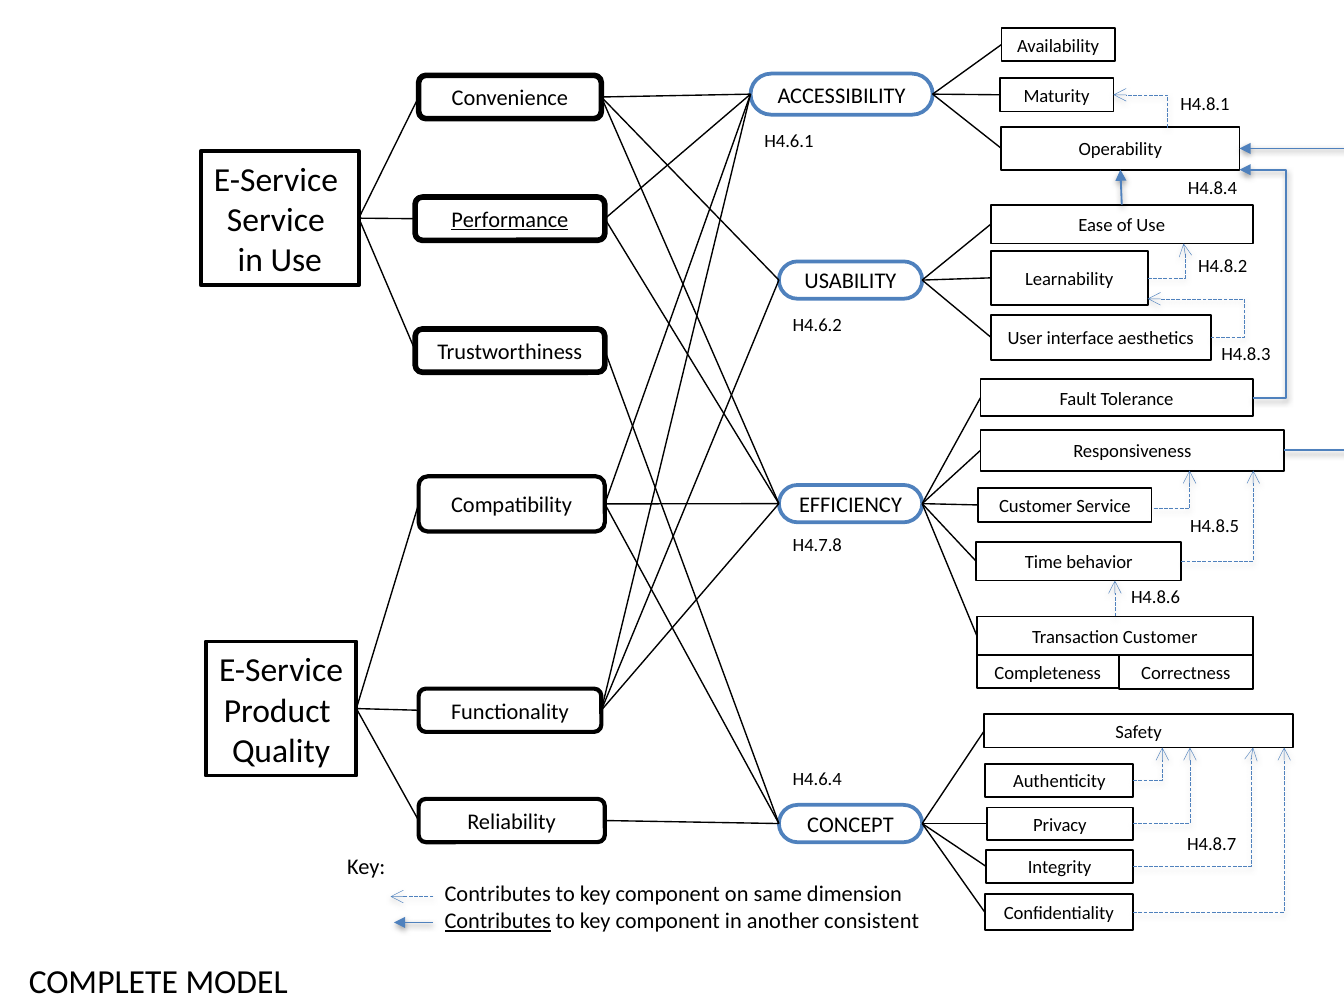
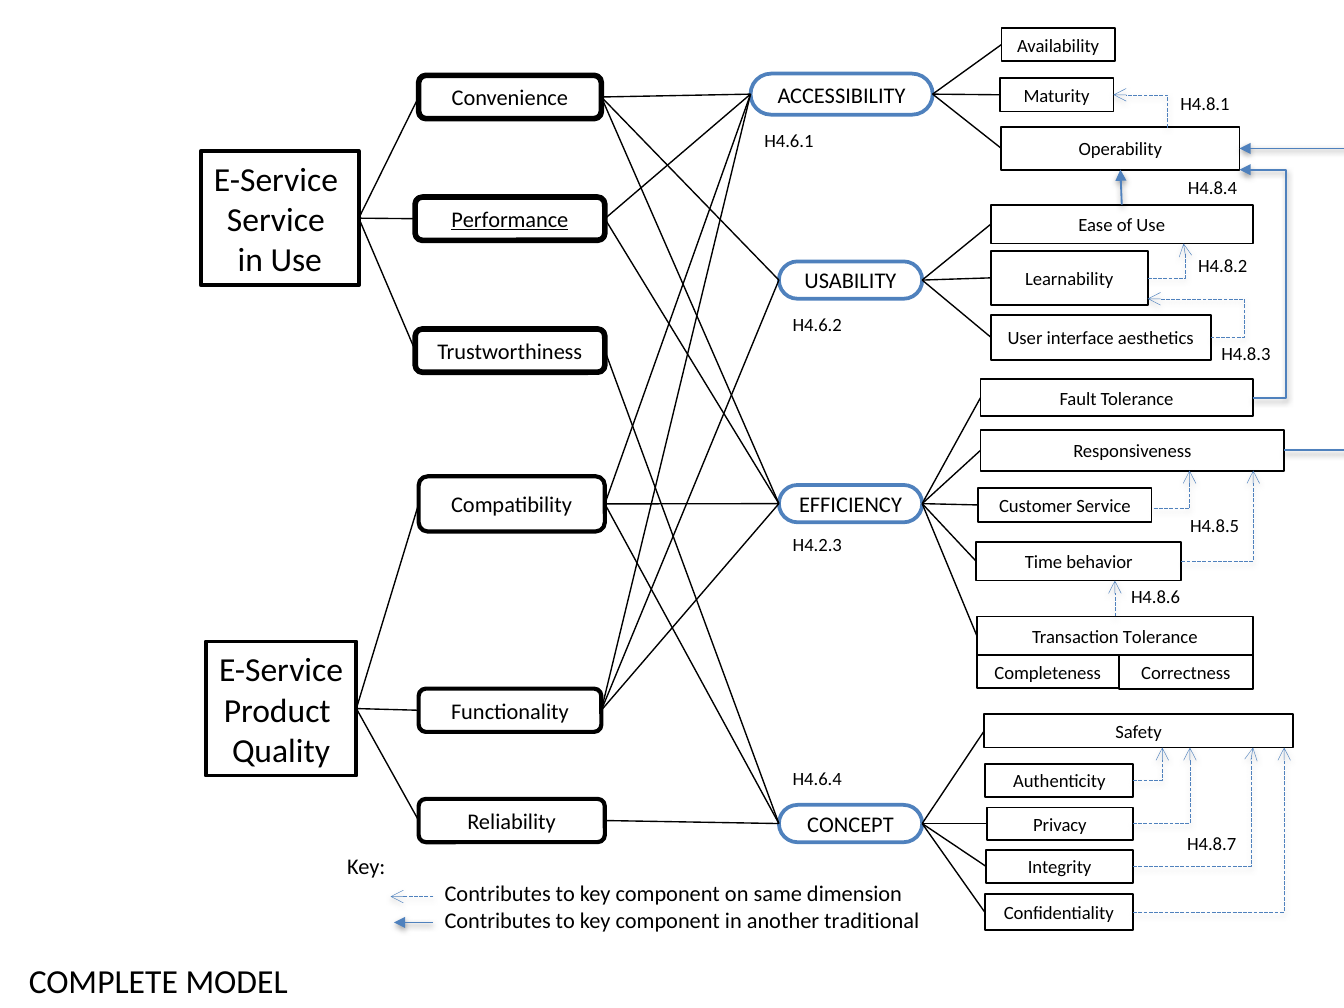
H4.7.8: H4.7.8 -> H4.2.3
Transaction Customer: Customer -> Tolerance
Contributes at (498, 921) underline: present -> none
consistent: consistent -> traditional
